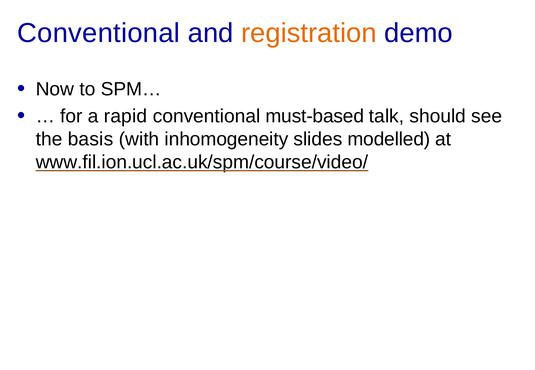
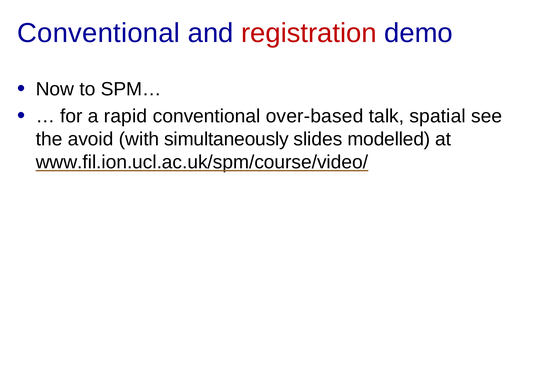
registration colour: orange -> red
must-based: must-based -> over-based
should: should -> spatial
basis: basis -> avoid
inhomogeneity: inhomogeneity -> simultaneously
